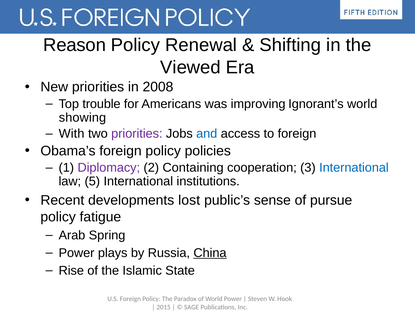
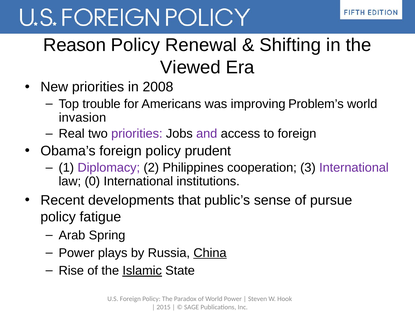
Ignorant’s: Ignorant’s -> Problem’s
showing: showing -> invasion
With: With -> Real
and colour: blue -> purple
policies: policies -> prudent
Containing: Containing -> Philippines
International at (354, 168) colour: blue -> purple
5: 5 -> 0
lost: lost -> that
Islamic underline: none -> present
